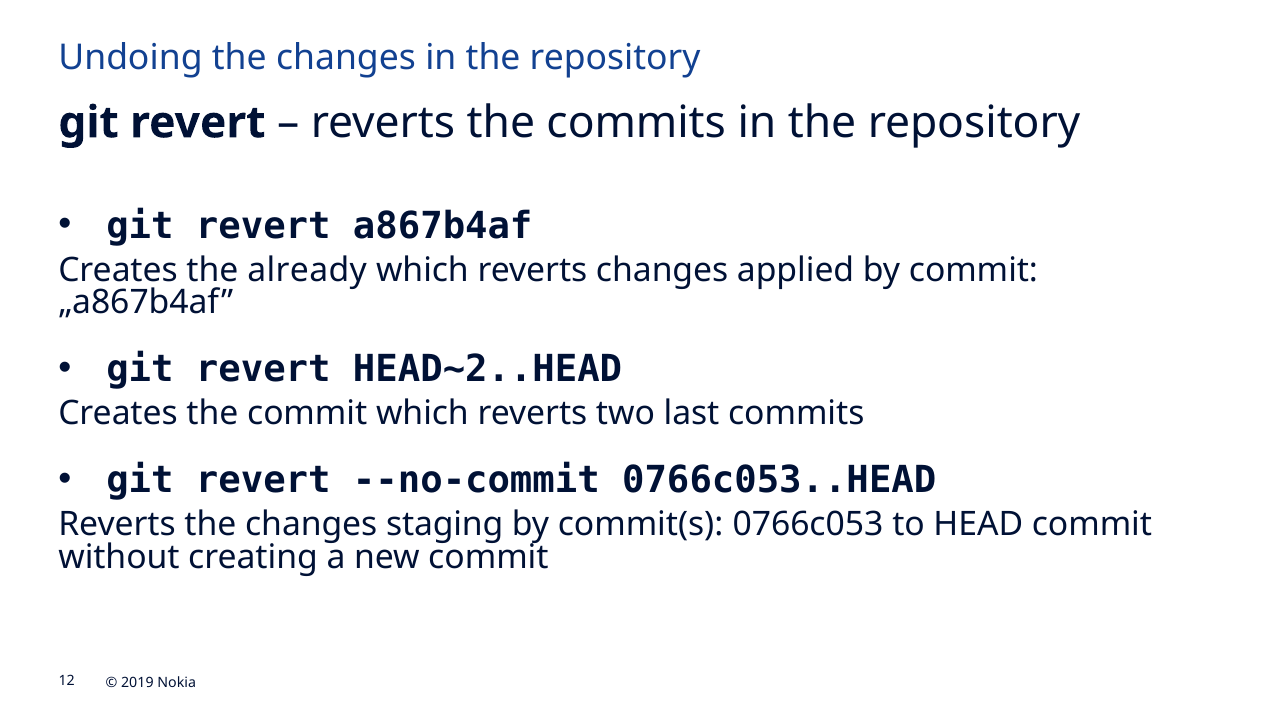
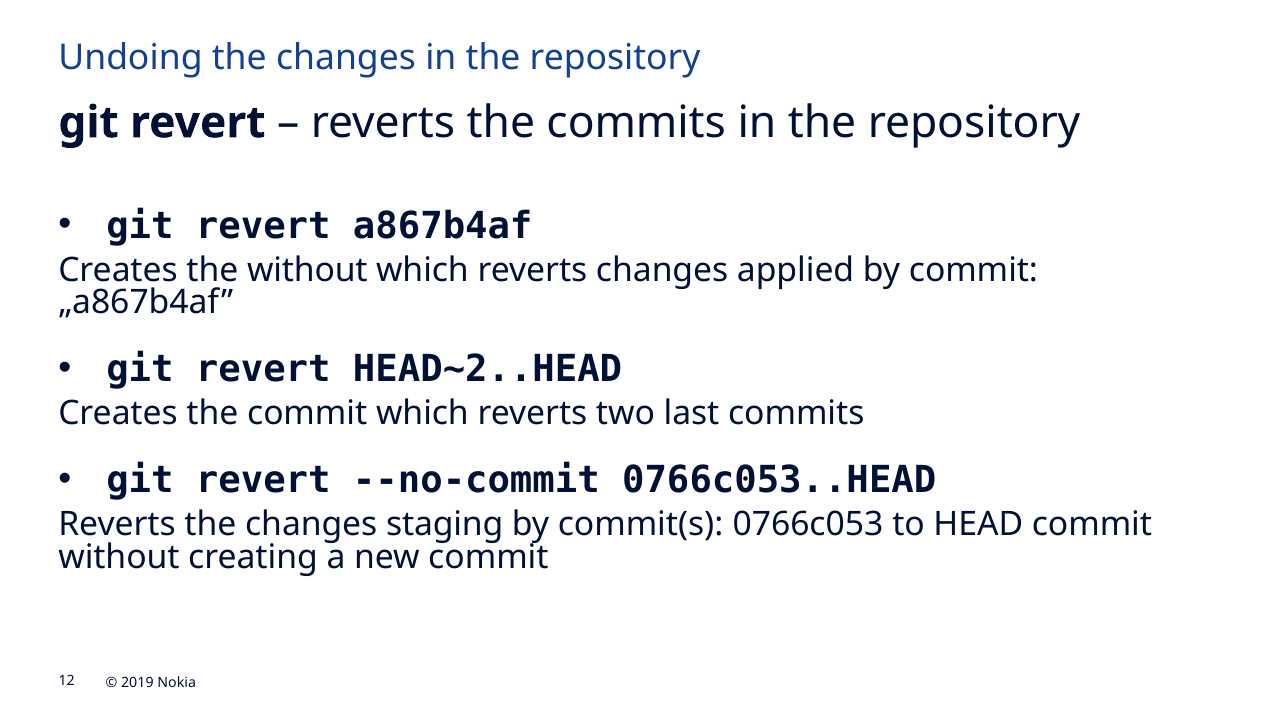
the already: already -> without
